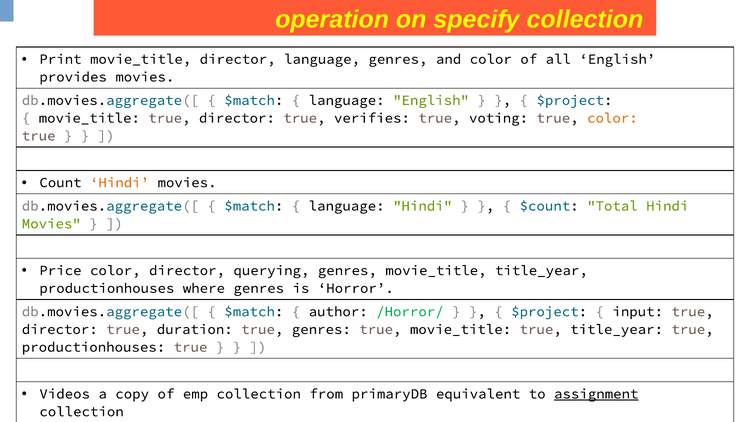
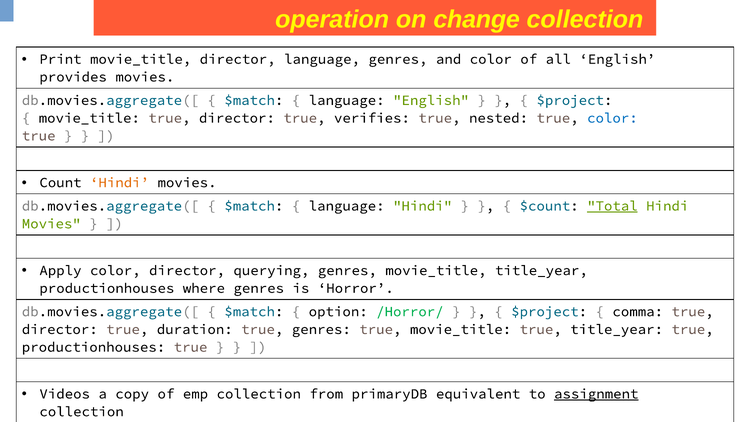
specify: specify -> change
voting: voting -> nested
color at (612, 118) colour: orange -> blue
Total underline: none -> present
Price: Price -> Apply
author: author -> option
input: input -> comma
